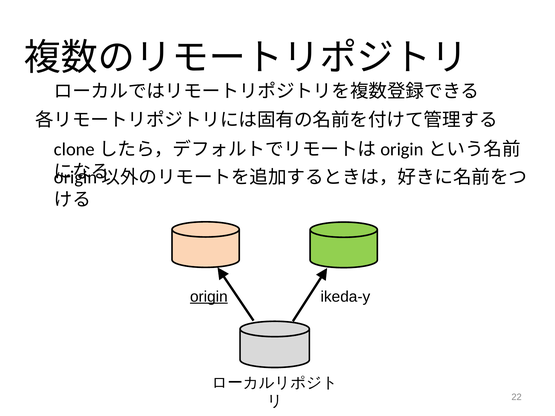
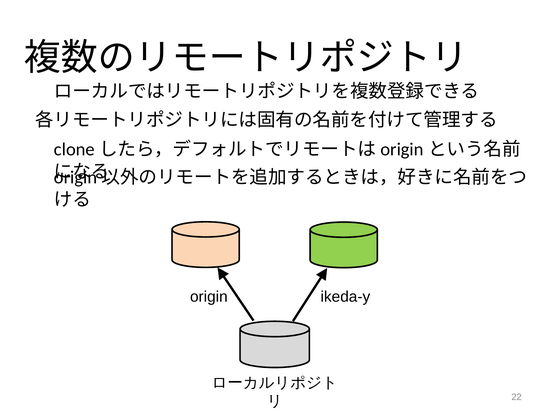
origin underline: present -> none
